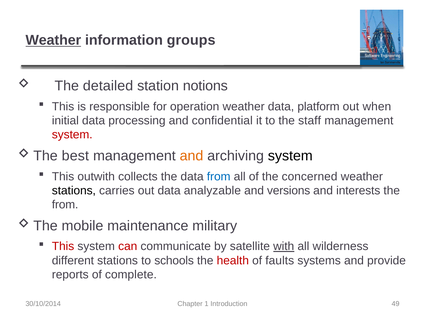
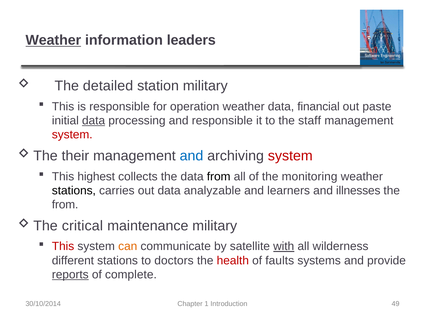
groups: groups -> leaders
station notions: notions -> military
platform: platform -> financial
when: when -> paste
data at (94, 121) underline: none -> present
and confidential: confidential -> responsible
best: best -> their
and at (191, 156) colour: orange -> blue
system at (290, 156) colour: black -> red
outwith: outwith -> highest
from at (219, 177) colour: blue -> black
concerned: concerned -> monitoring
versions: versions -> learners
interests: interests -> illnesses
mobile: mobile -> critical
can colour: red -> orange
schools: schools -> doctors
reports underline: none -> present
